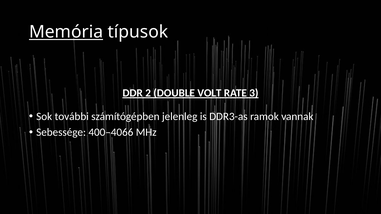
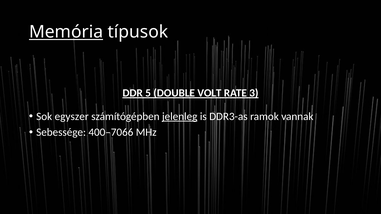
2: 2 -> 5
további: további -> egyszer
jelenleg underline: none -> present
400–4066: 400–4066 -> 400–7066
